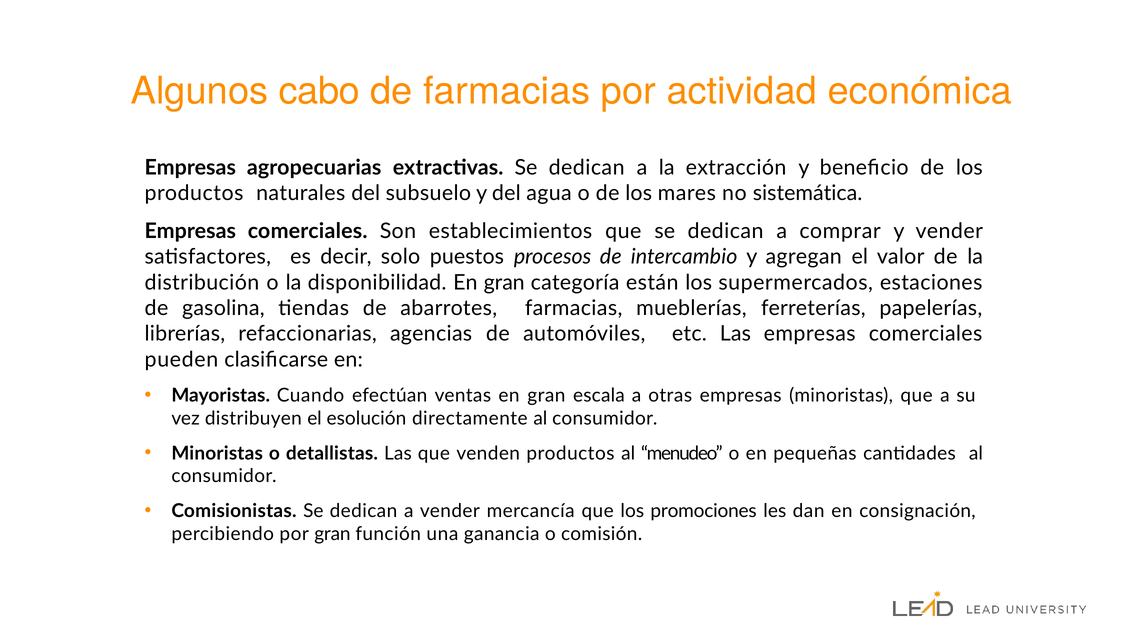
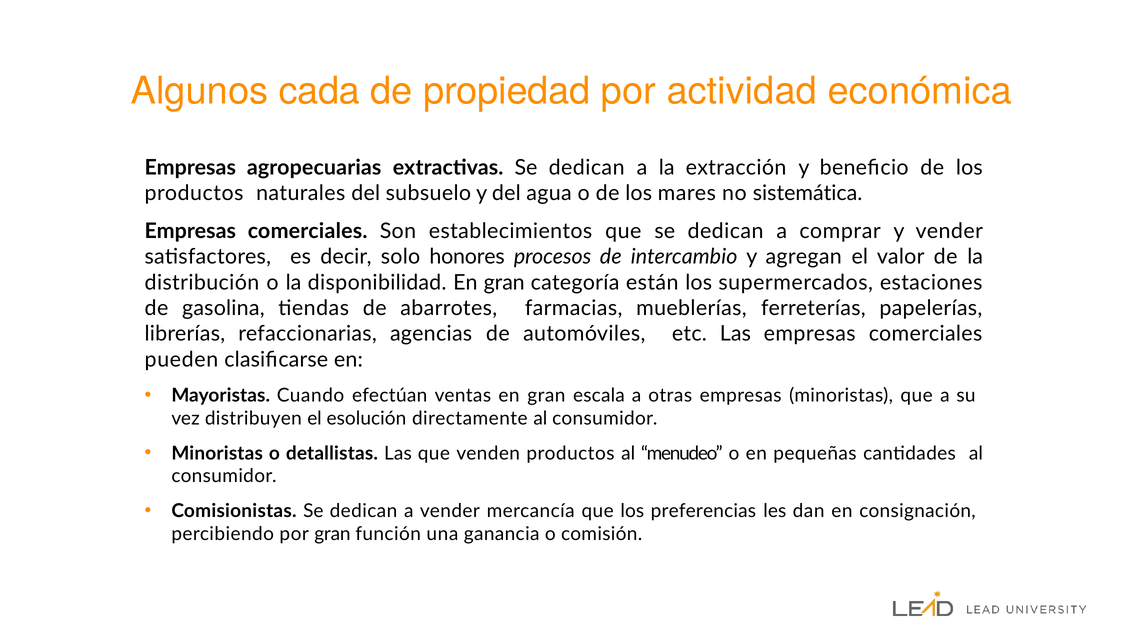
cabo: cabo -> cada
de farmacias: farmacias -> propiedad
puestos: puestos -> honores
promociones: promociones -> preferencias
